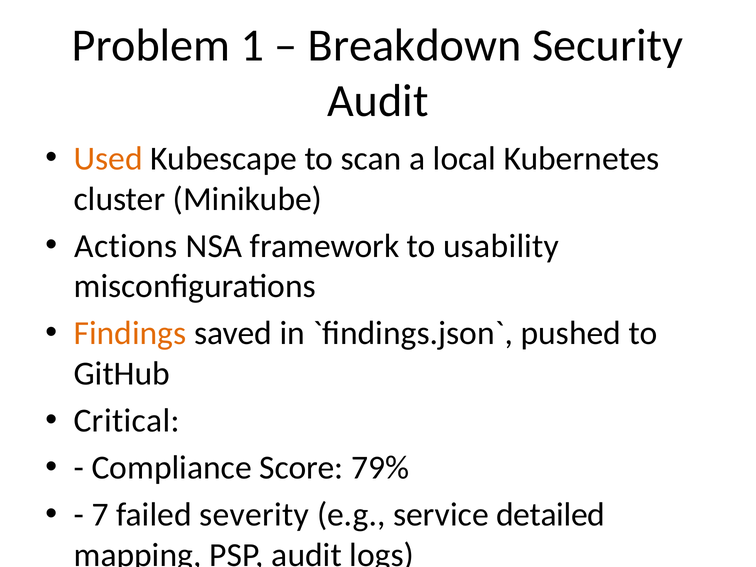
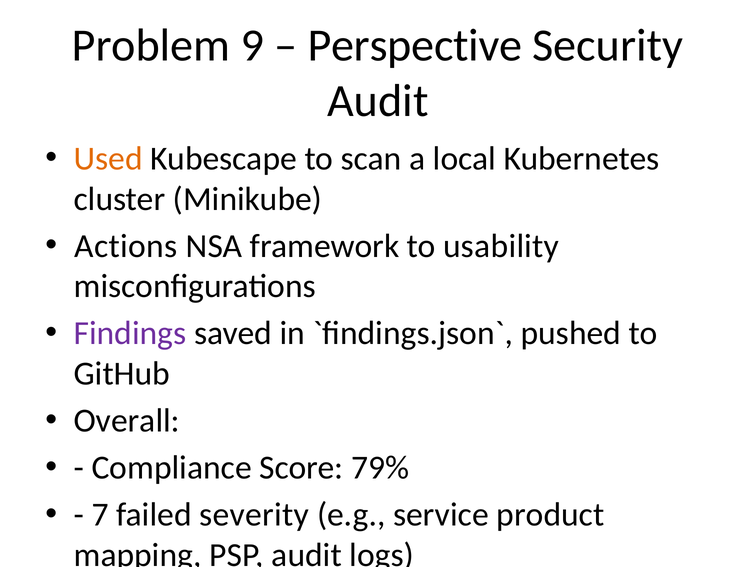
1: 1 -> 9
Breakdown: Breakdown -> Perspective
Findings colour: orange -> purple
Critical: Critical -> Overall
detailed: detailed -> product
